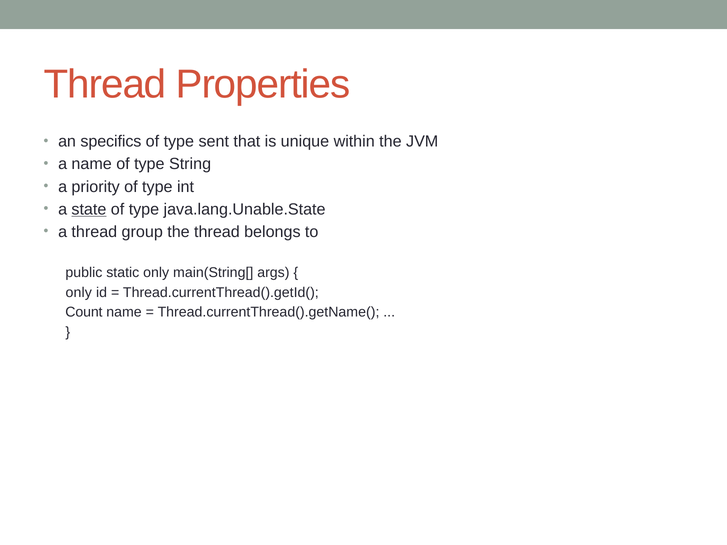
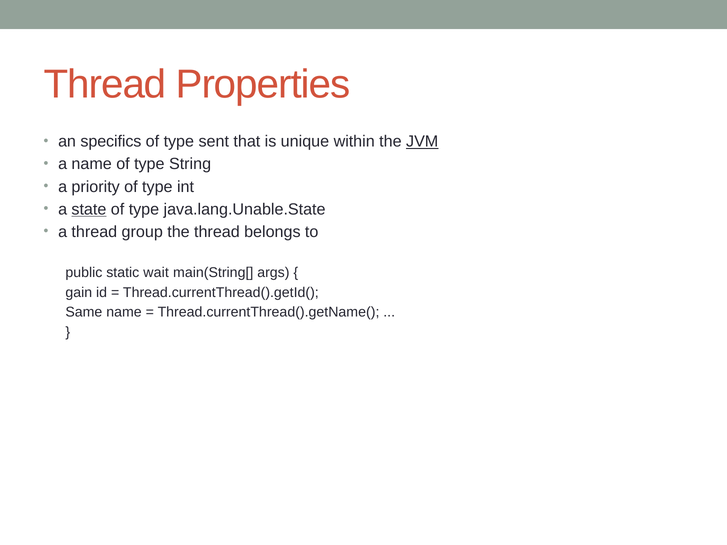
JVM underline: none -> present
static only: only -> wait
only at (79, 293): only -> gain
Count: Count -> Same
